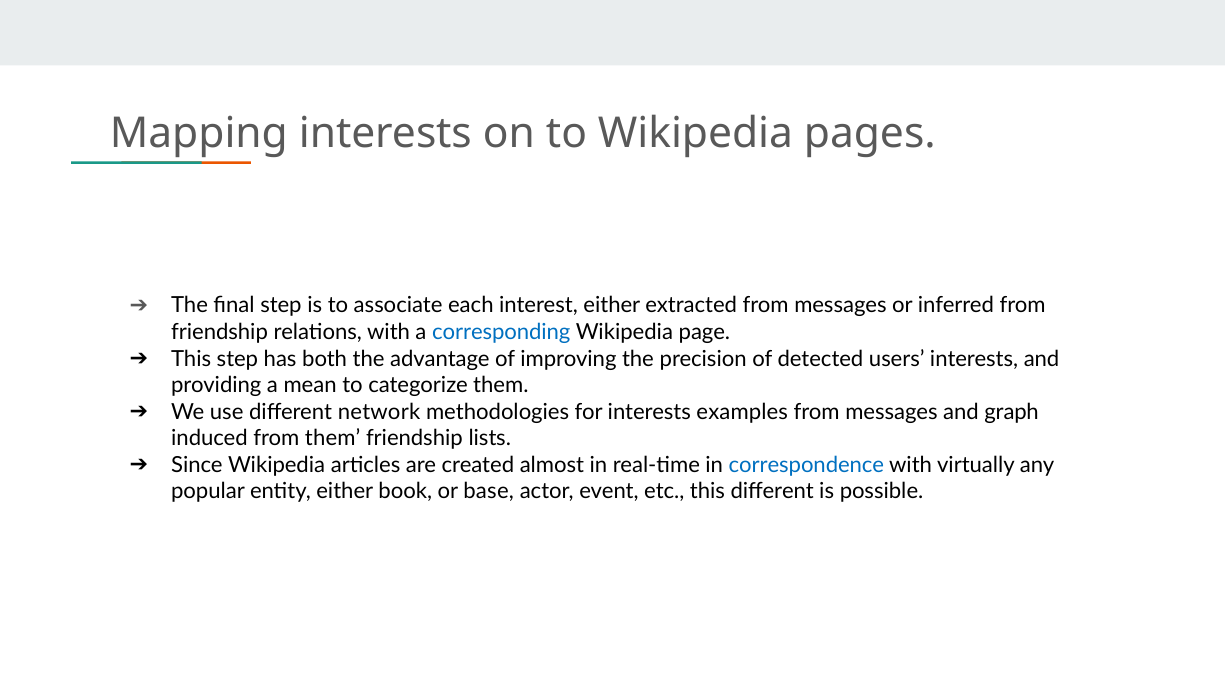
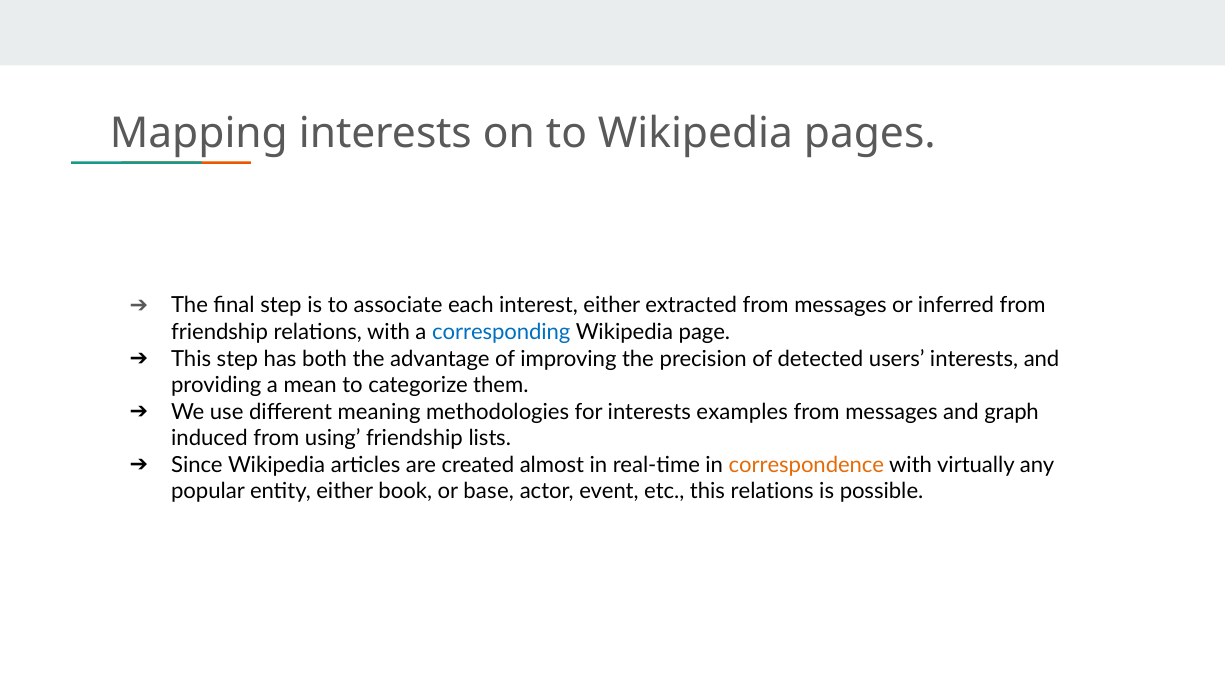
network: network -> meaning
from them: them -> using
correspondence colour: blue -> orange
this diﬀerent: diﬀerent -> relations
